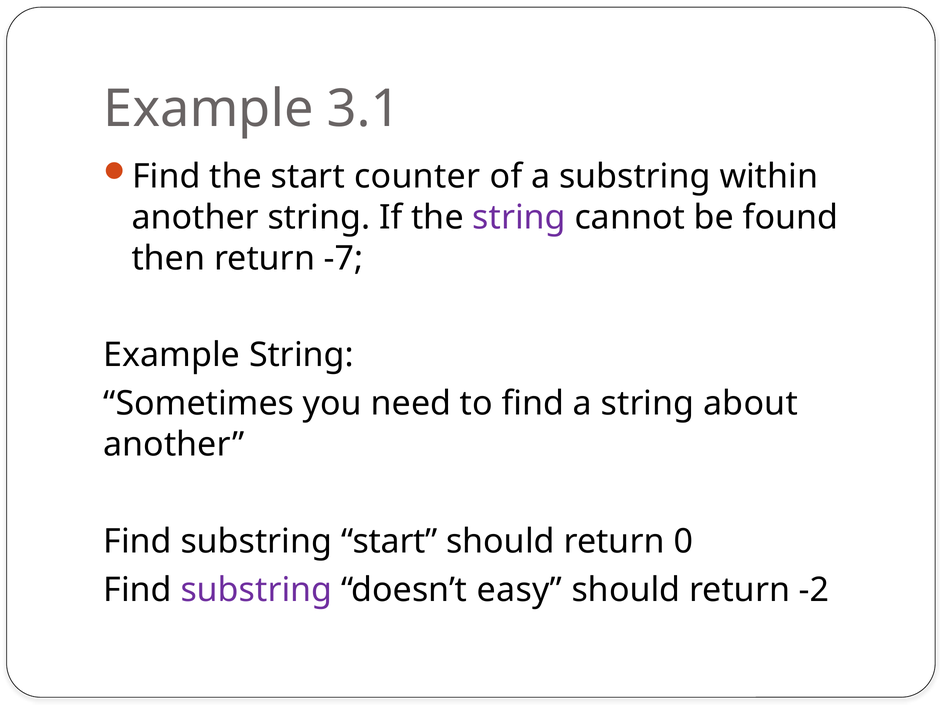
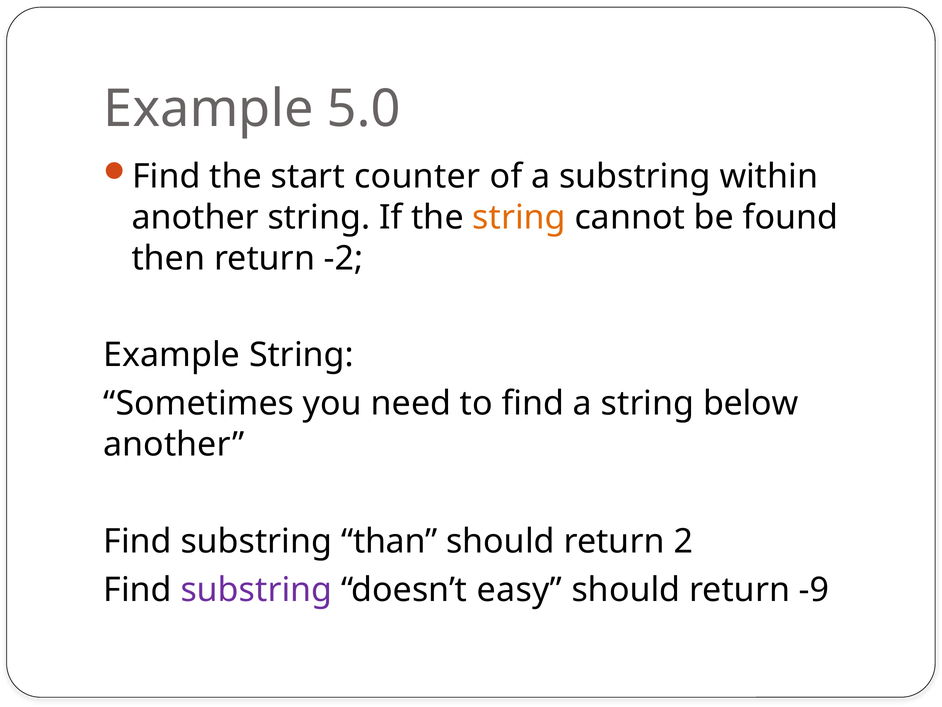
3.1: 3.1 -> 5.0
string at (519, 217) colour: purple -> orange
-7: -7 -> -2
about: about -> below
substring start: start -> than
0: 0 -> 2
-2: -2 -> -9
